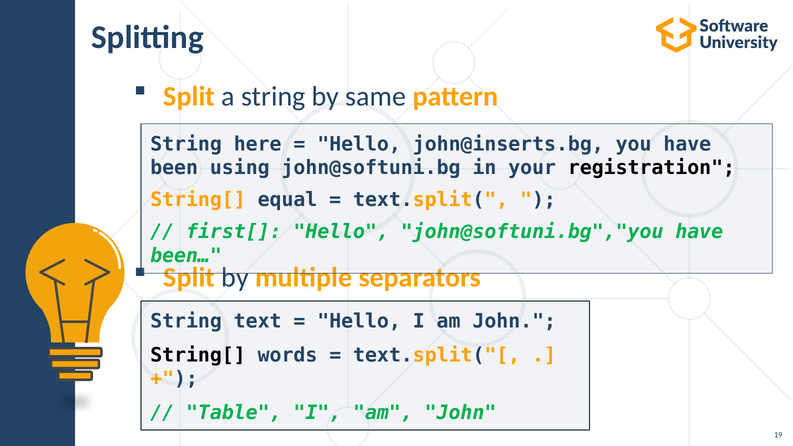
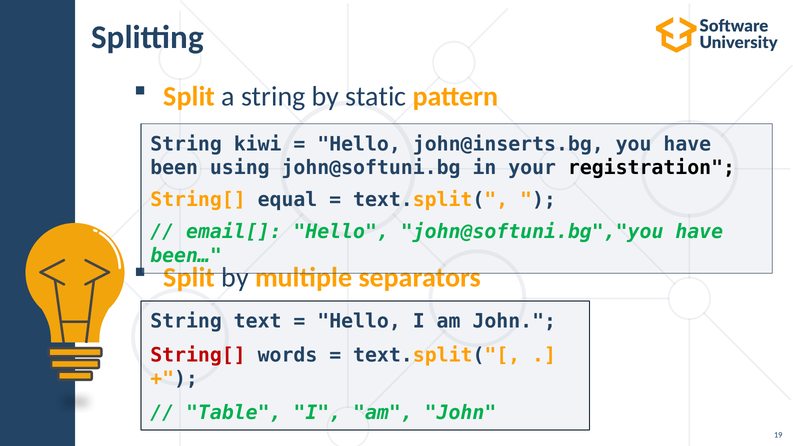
same: same -> static
here: here -> kiwi
first[: first[ -> email[
String[ at (198, 355) colour: black -> red
